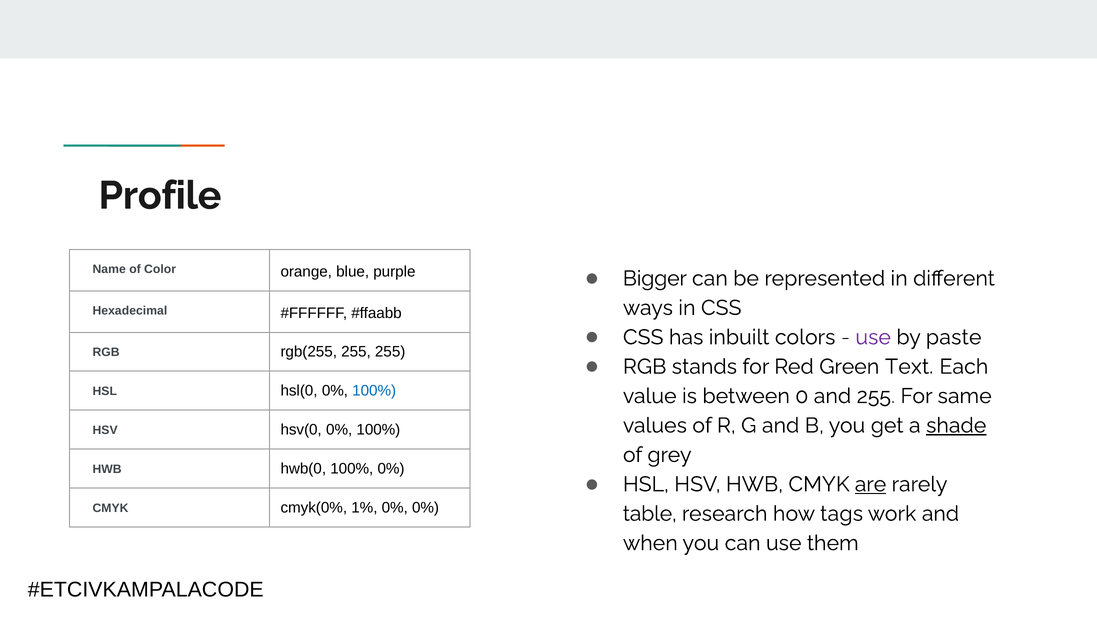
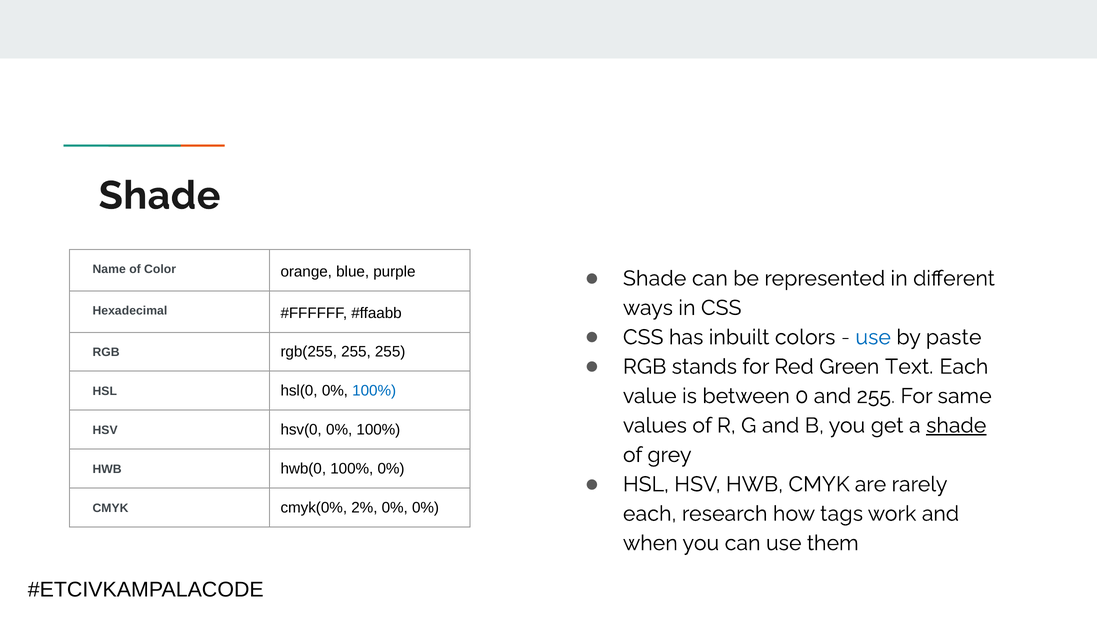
Profile at (160, 196): Profile -> Shade
Bigger at (655, 278): Bigger -> Shade
use at (873, 337) colour: purple -> blue
are underline: present -> none
1%: 1% -> 2%
table at (650, 514): table -> each
